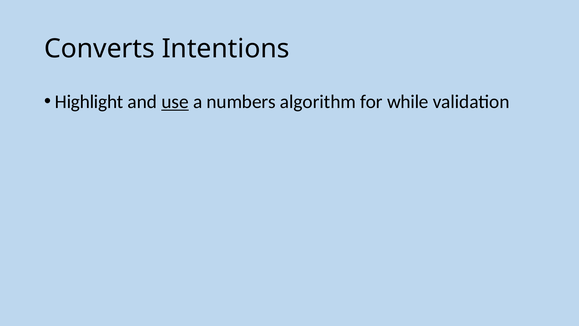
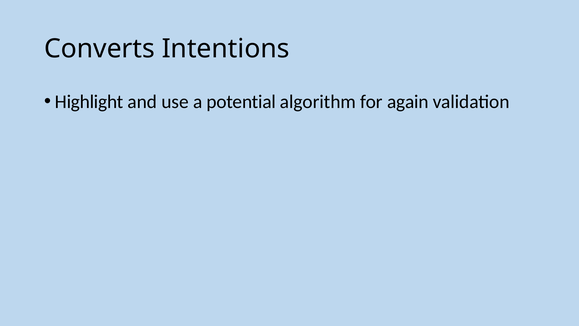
use underline: present -> none
numbers: numbers -> potential
while: while -> again
